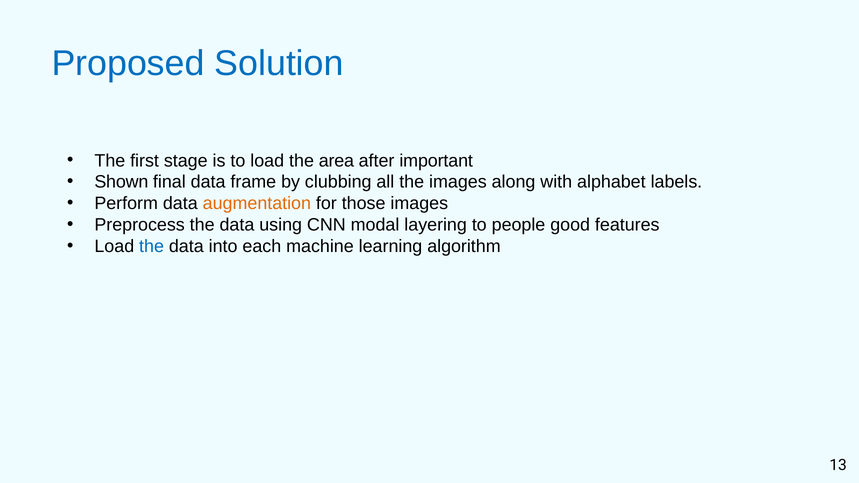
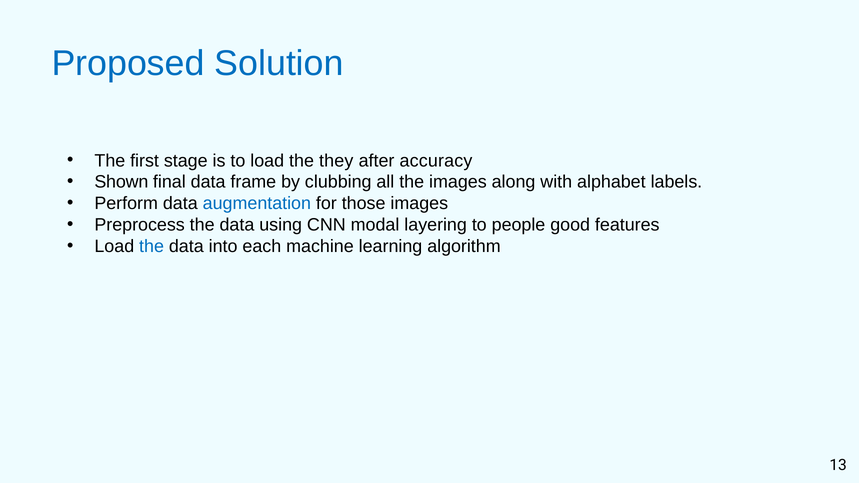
area: area -> they
important: important -> accuracy
augmentation colour: orange -> blue
